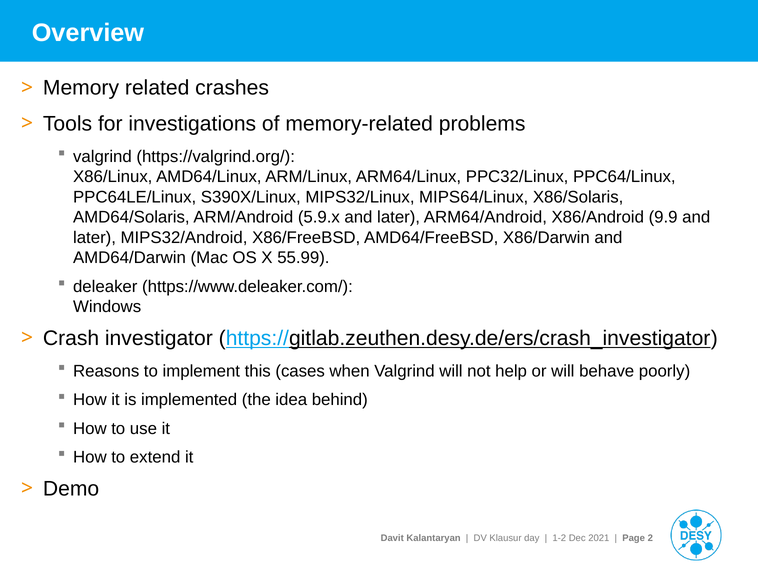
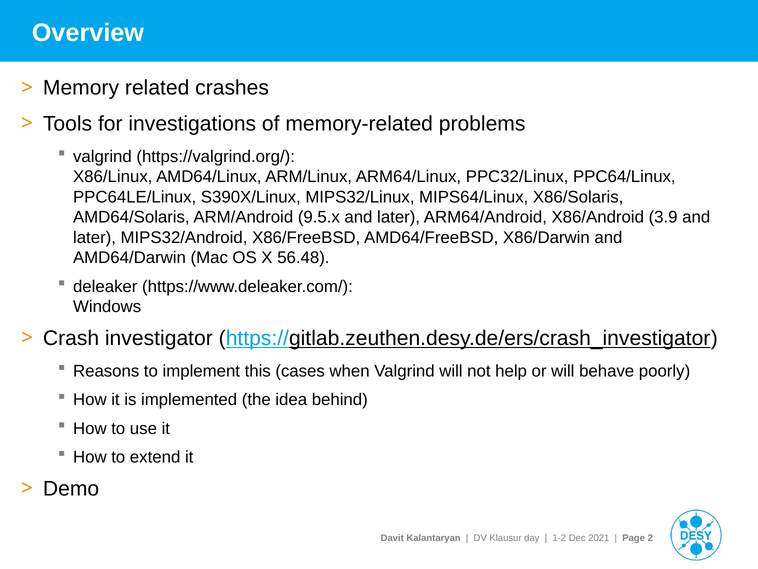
5.9.x: 5.9.x -> 9.5.x
9.9: 9.9 -> 3.9
55.99: 55.99 -> 56.48
